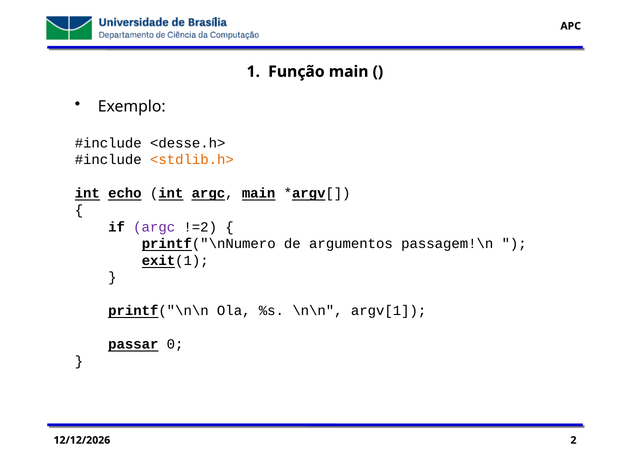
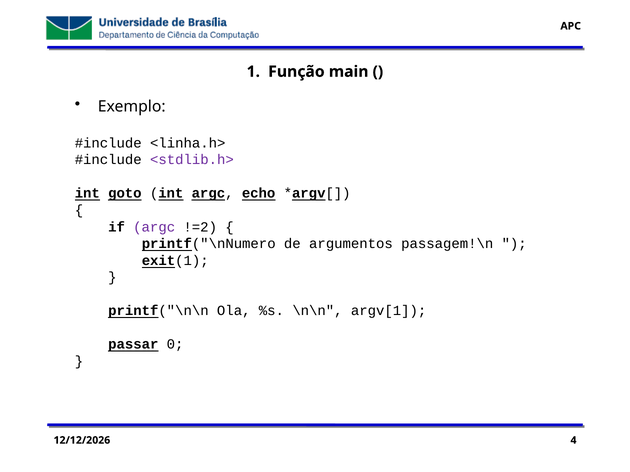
<desse.h>: <desse.h> -> <linha.h>
<stdlib.h> colour: orange -> purple
echo: echo -> goto
argc main: main -> echo
2: 2 -> 4
